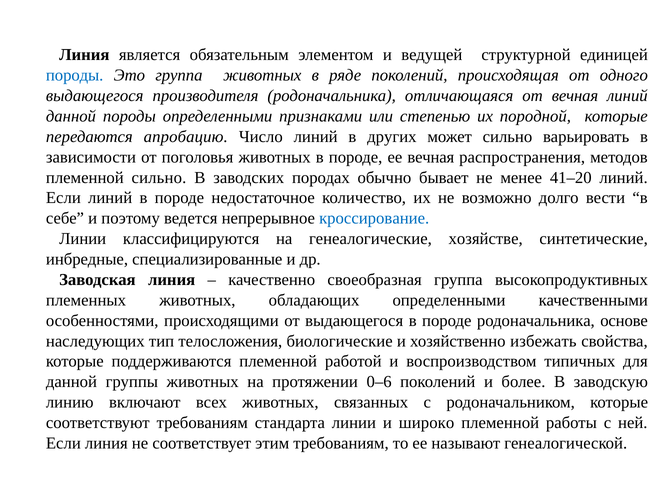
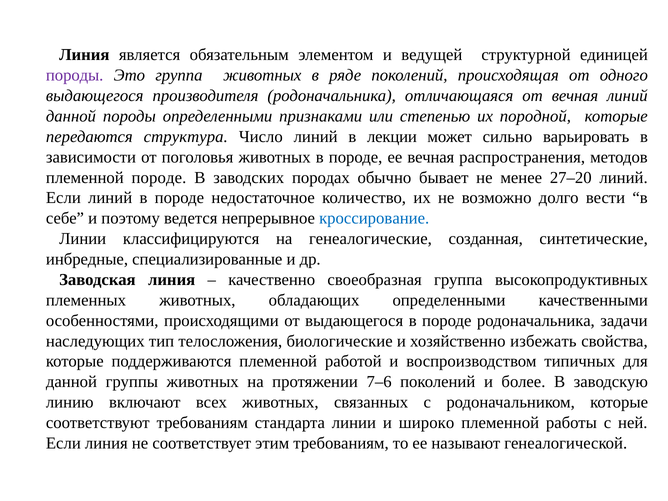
породы at (75, 75) colour: blue -> purple
апробацию: апробацию -> структура
других: других -> лекции
племенной сильно: сильно -> породе
41–20: 41–20 -> 27–20
хозяйстве: хозяйстве -> созданная
основе: основе -> задачи
0–6: 0–6 -> 7–6
